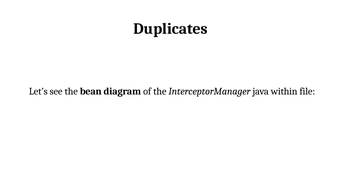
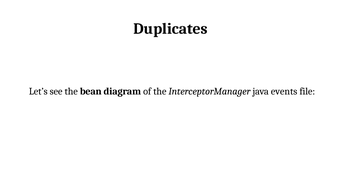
within: within -> events
